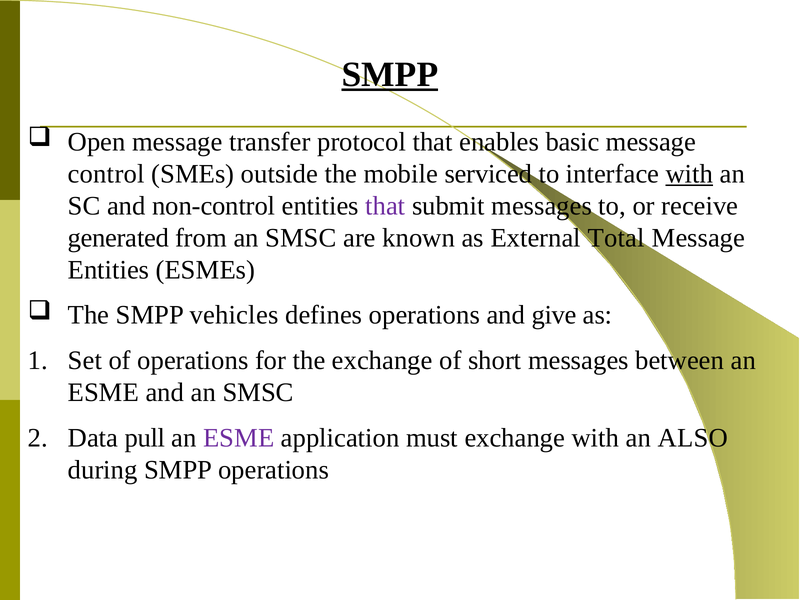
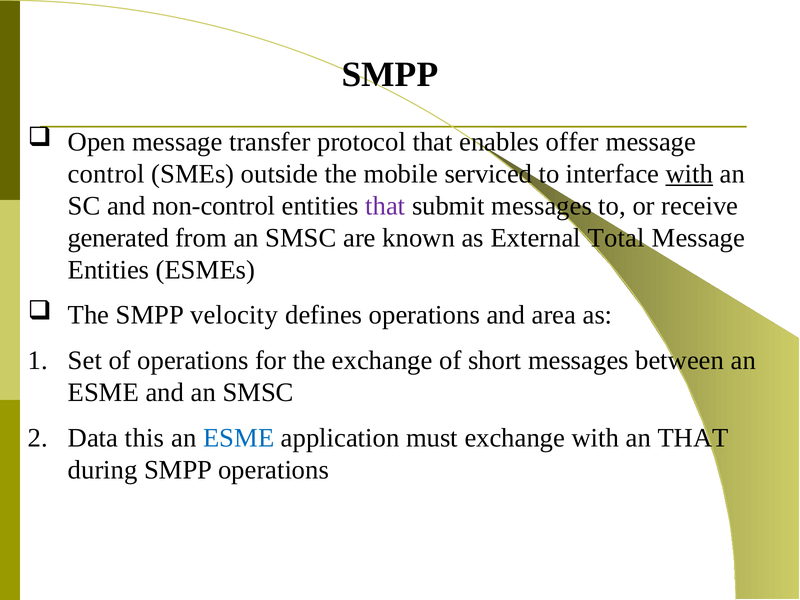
SMPP at (390, 74) underline: present -> none
basic: basic -> offer
vehicles: vehicles -> velocity
give: give -> area
pull: pull -> this
ESME at (239, 438) colour: purple -> blue
an ALSO: ALSO -> THAT
